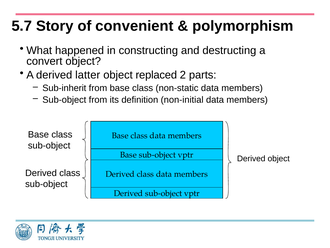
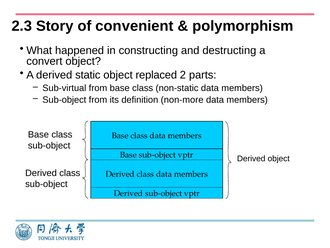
5.7: 5.7 -> 2.3
latter: latter -> static
Sub-inherit: Sub-inherit -> Sub-virtual
non-initial: non-initial -> non-more
